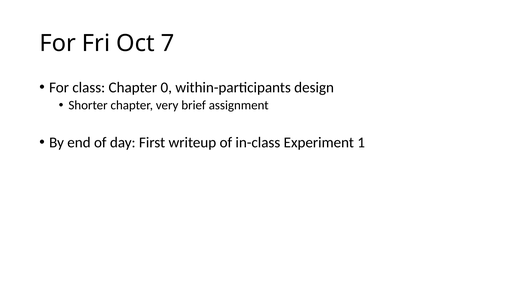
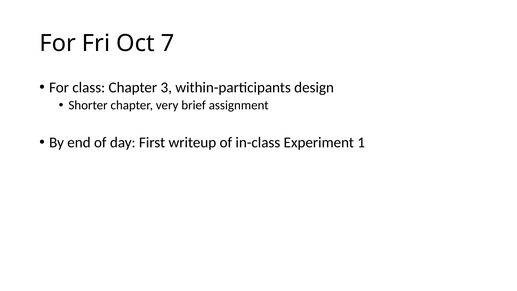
0: 0 -> 3
